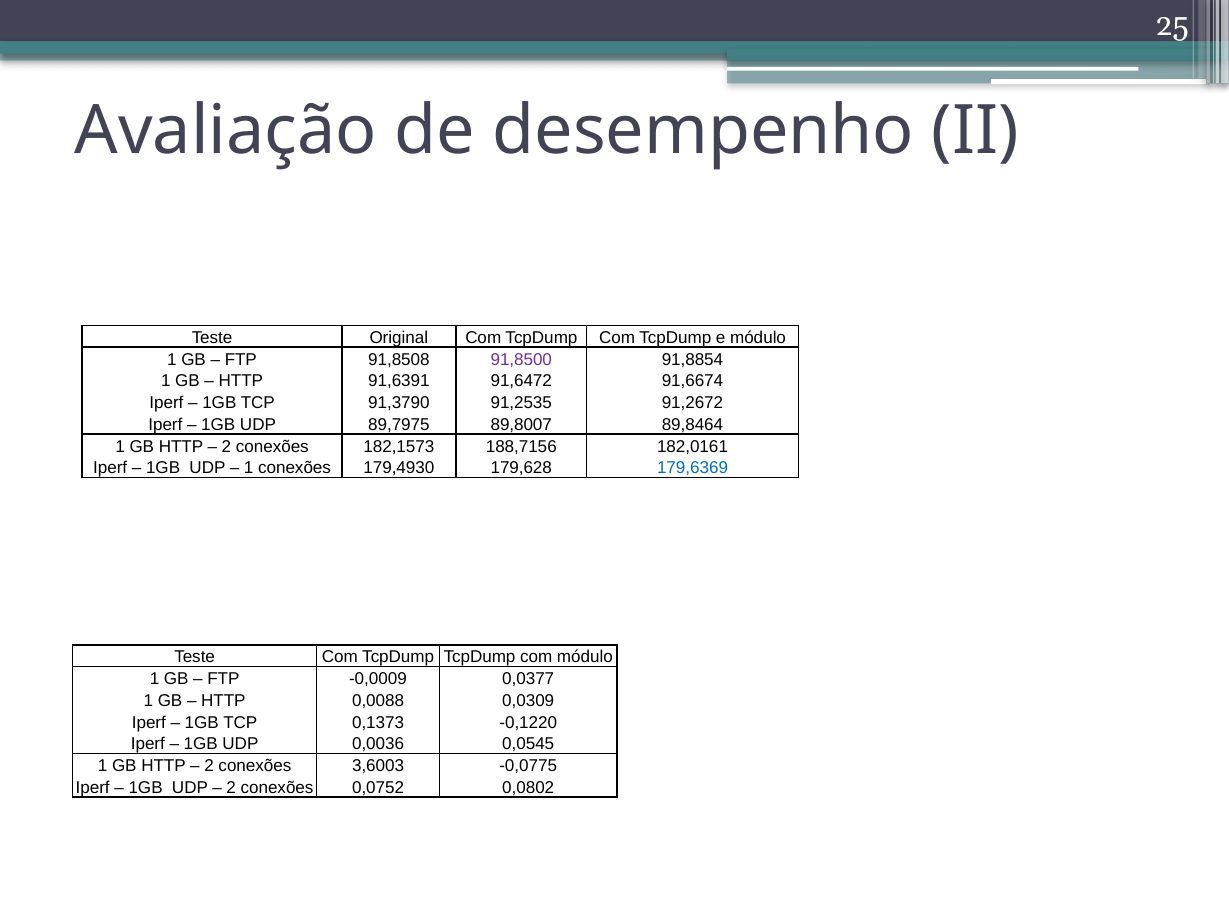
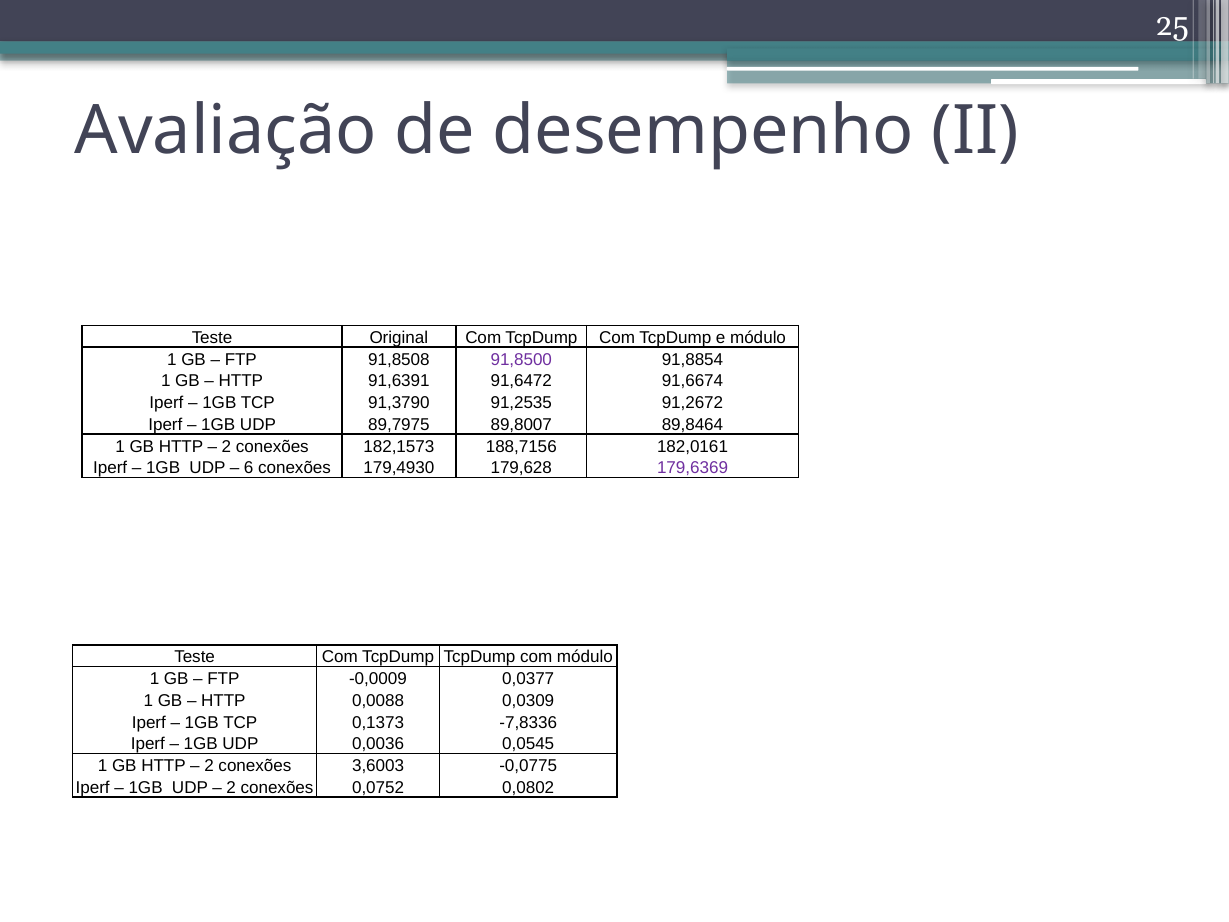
1 at (249, 468): 1 -> 6
179,6369 colour: blue -> purple
-0,1220: -0,1220 -> -7,8336
